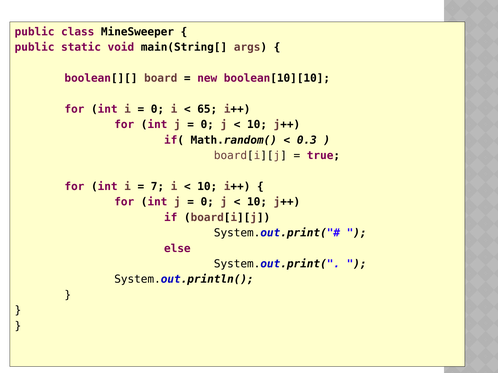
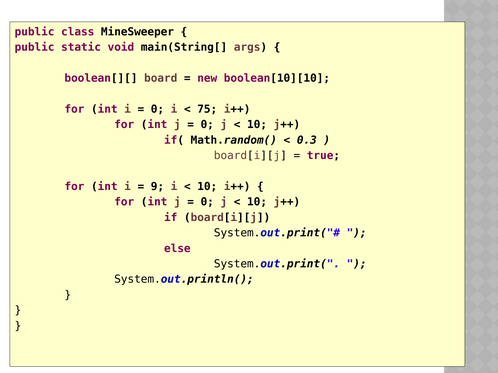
65: 65 -> 75
7: 7 -> 9
